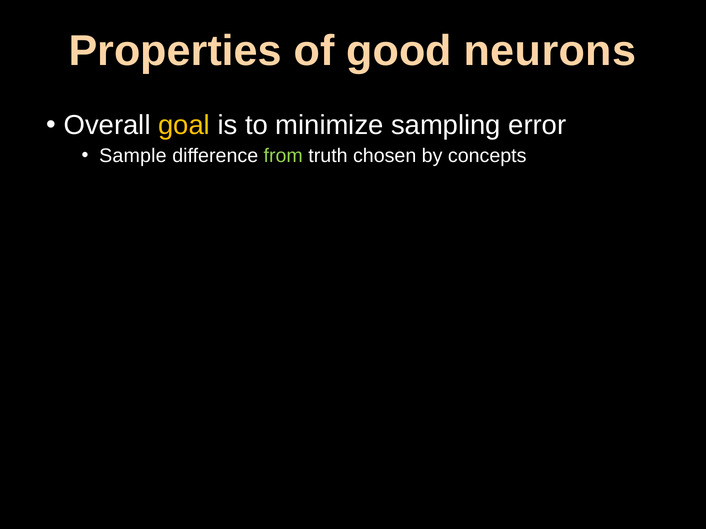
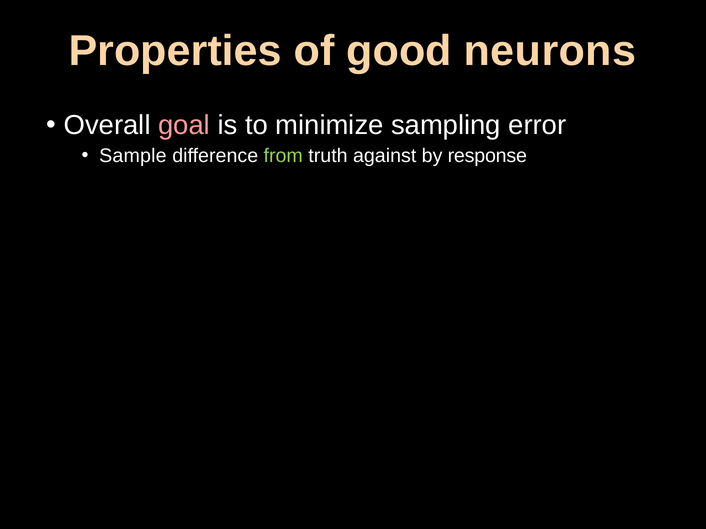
goal colour: yellow -> pink
chosen: chosen -> against
concepts: concepts -> response
